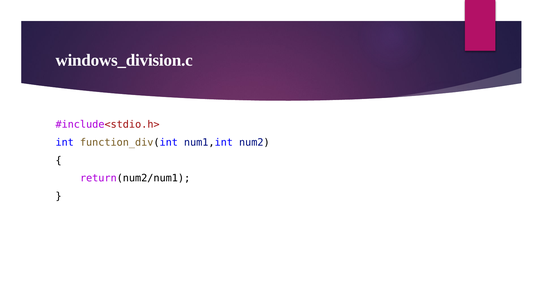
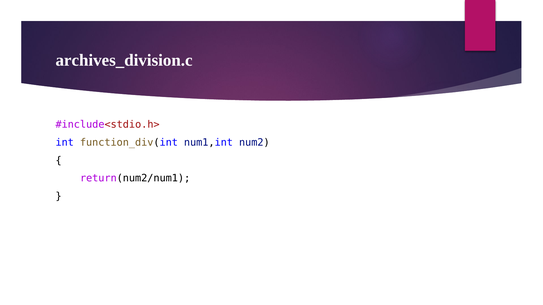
windows_division.c: windows_division.c -> archives_division.c
